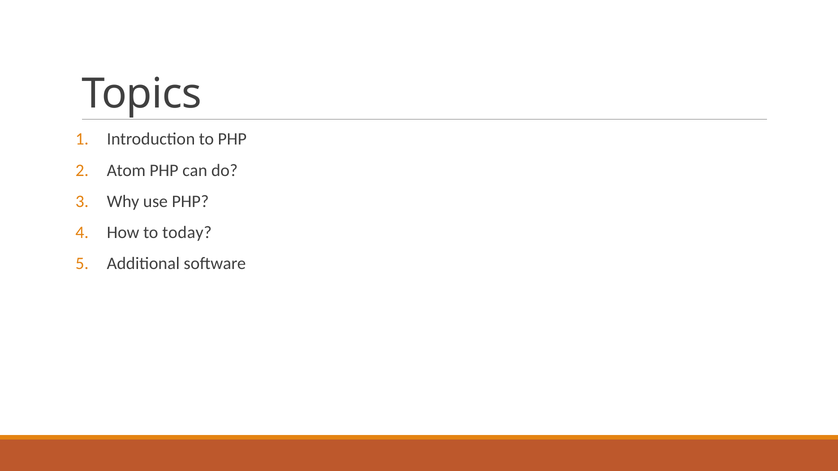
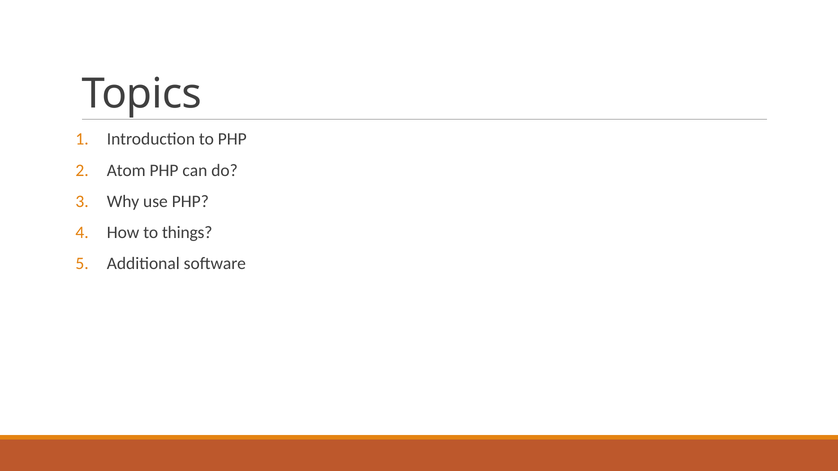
today: today -> things
